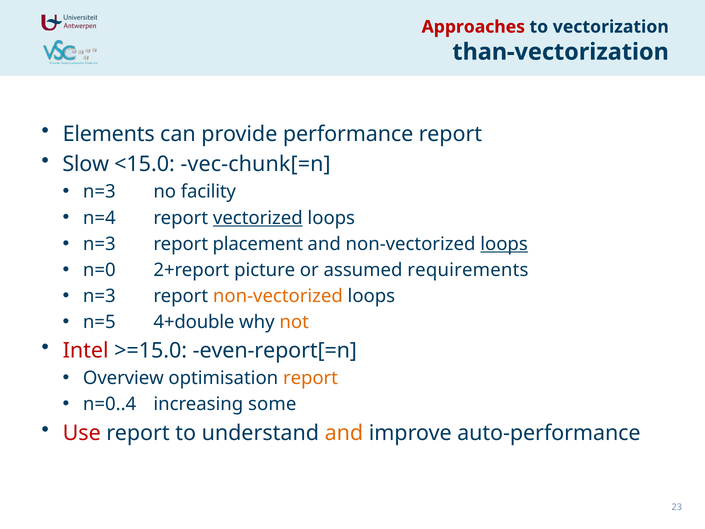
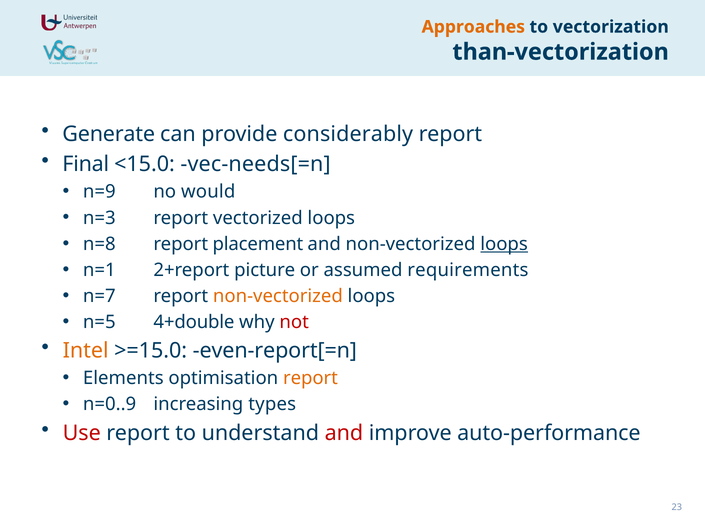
Approaches colour: red -> orange
Elements: Elements -> Generate
performance: performance -> considerably
Slow: Slow -> Final
vec-chunk[=n: vec-chunk[=n -> vec-needs[=n
n=3 at (99, 192): n=3 -> n=9
facility: facility -> would
n=4: n=4 -> n=3
vectorized underline: present -> none
n=3 at (99, 244): n=3 -> n=8
n=0: n=0 -> n=1
n=3 at (99, 296): n=3 -> n=7
not colour: orange -> red
Intel colour: red -> orange
Overview: Overview -> Elements
n=0..4: n=0..4 -> n=0..9
some: some -> types
and at (344, 433) colour: orange -> red
